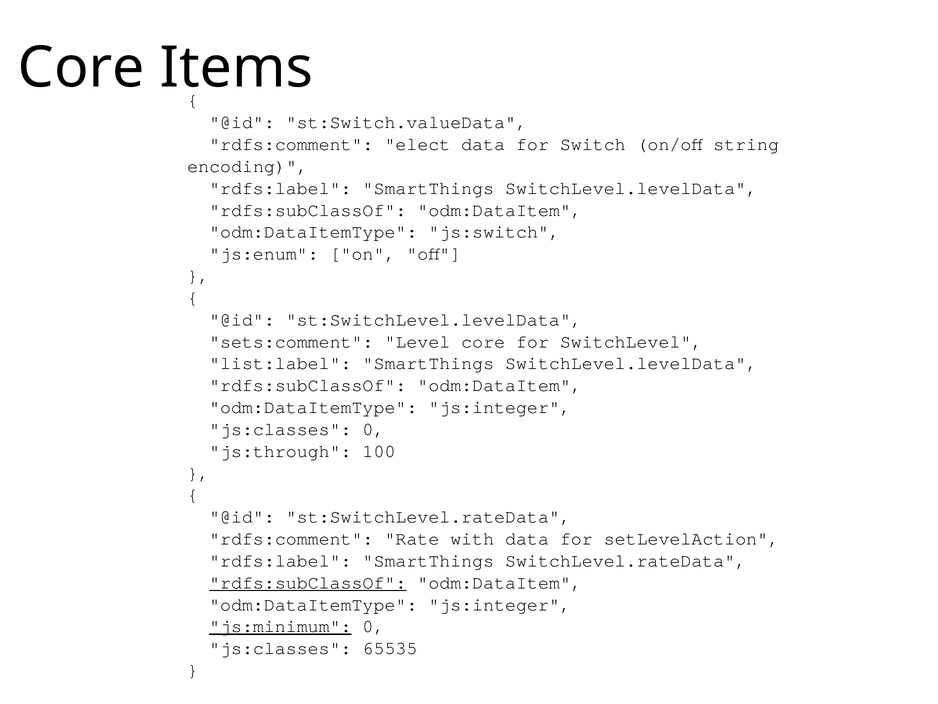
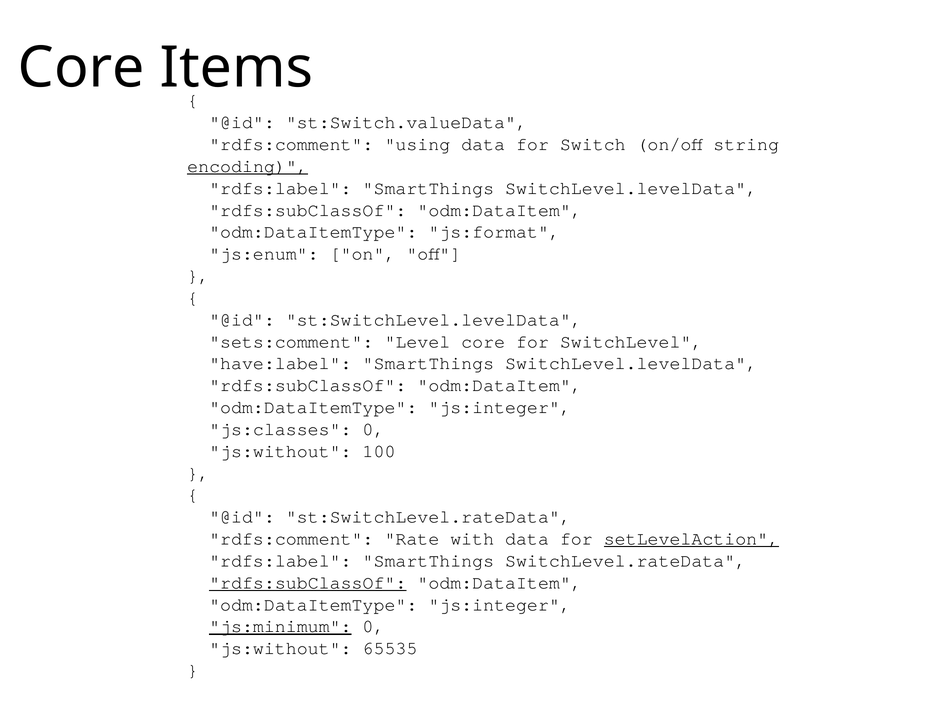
elect: elect -> using
encoding underline: none -> present
js:switch: js:switch -> js:format
list:label: list:label -> have:label
js:through at (280, 451): js:through -> js:without
setLevelAction underline: none -> present
js:classes at (280, 648): js:classes -> js:without
